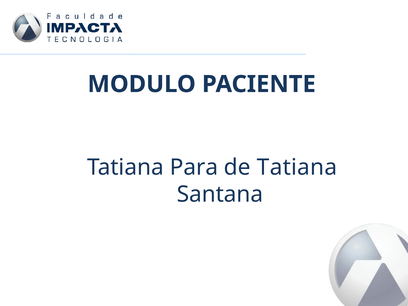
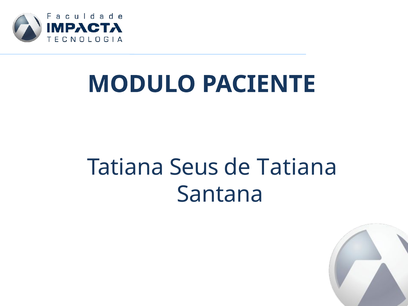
Para: Para -> Seus
